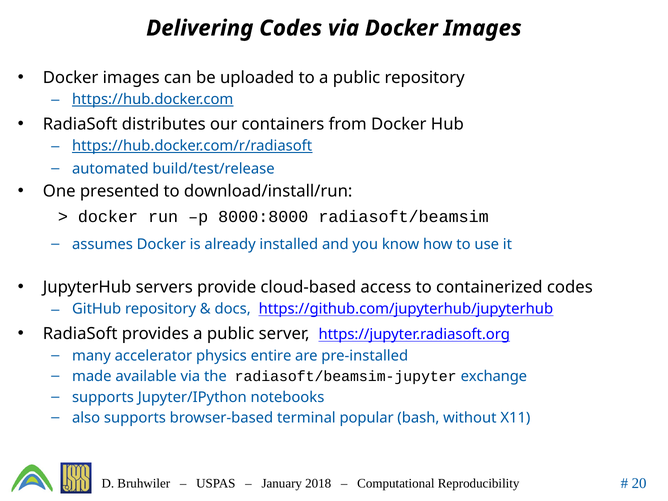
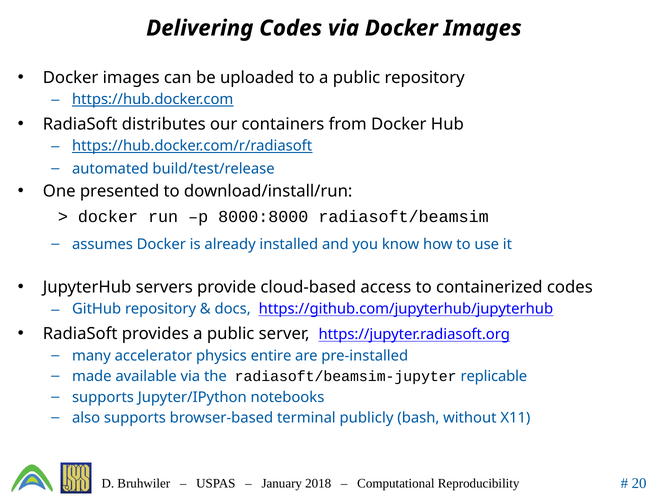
exchange: exchange -> replicable
popular: popular -> publicly
